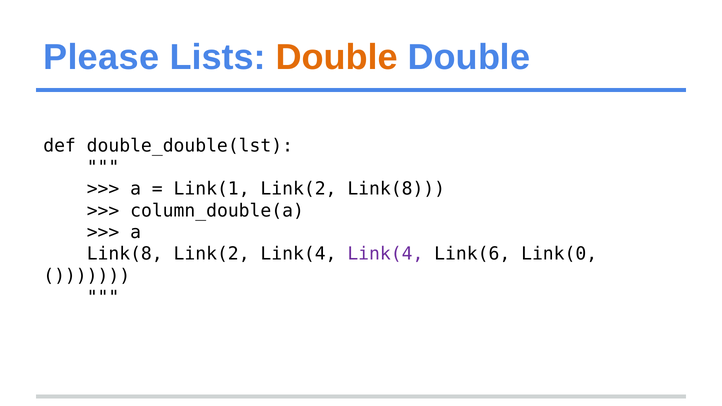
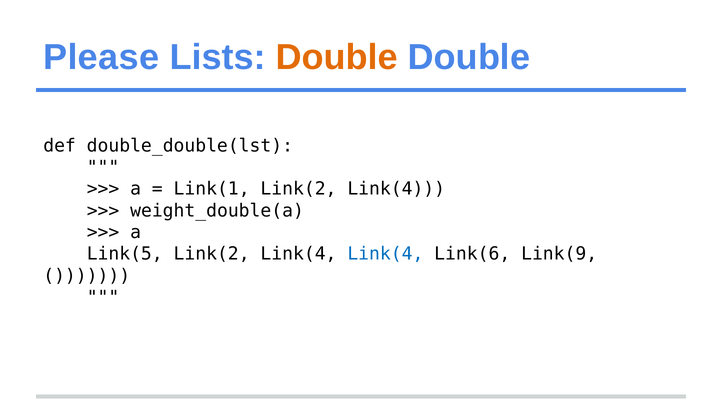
Link(1 Link(2 Link(8: Link(8 -> Link(4
column_double(a: column_double(a -> weight_double(a
Link(8 at (125, 254): Link(8 -> Link(5
Link(4 at (385, 254) colour: purple -> blue
Link(0: Link(0 -> Link(9
